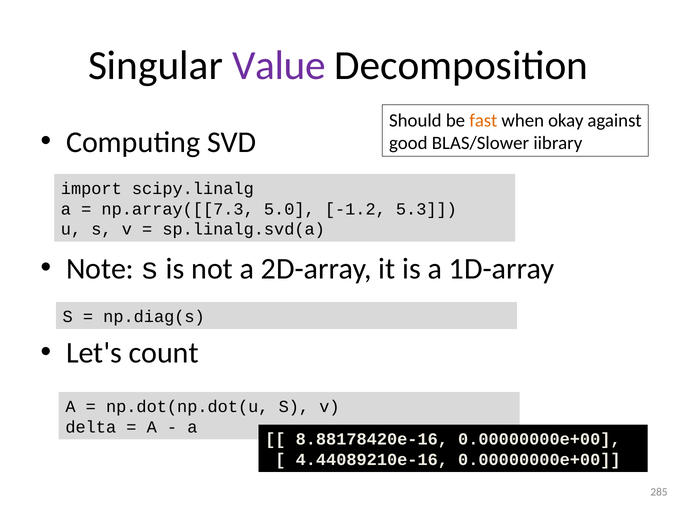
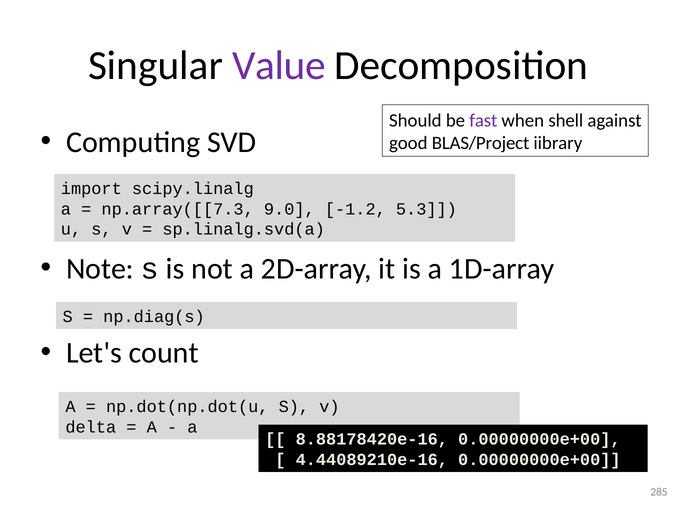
fast colour: orange -> purple
okay: okay -> shell
BLAS/Slower: BLAS/Slower -> BLAS/Project
5.0: 5.0 -> 9.0
